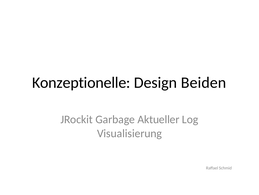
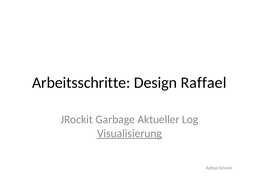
Konzeptionelle: Konzeptionelle -> Arbeitsschritte
Design Beiden: Beiden -> Raffael
Visualisierung underline: none -> present
